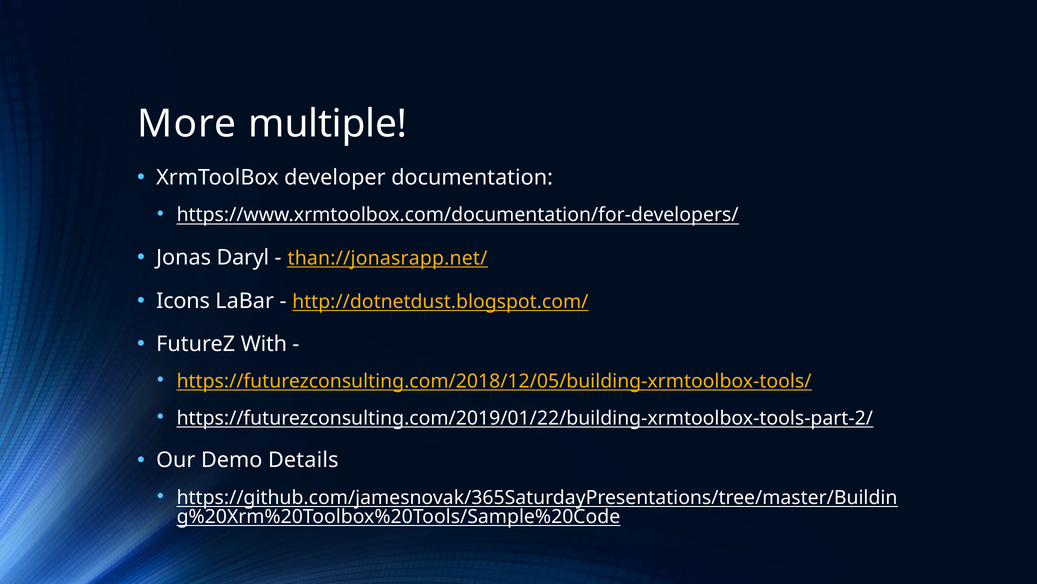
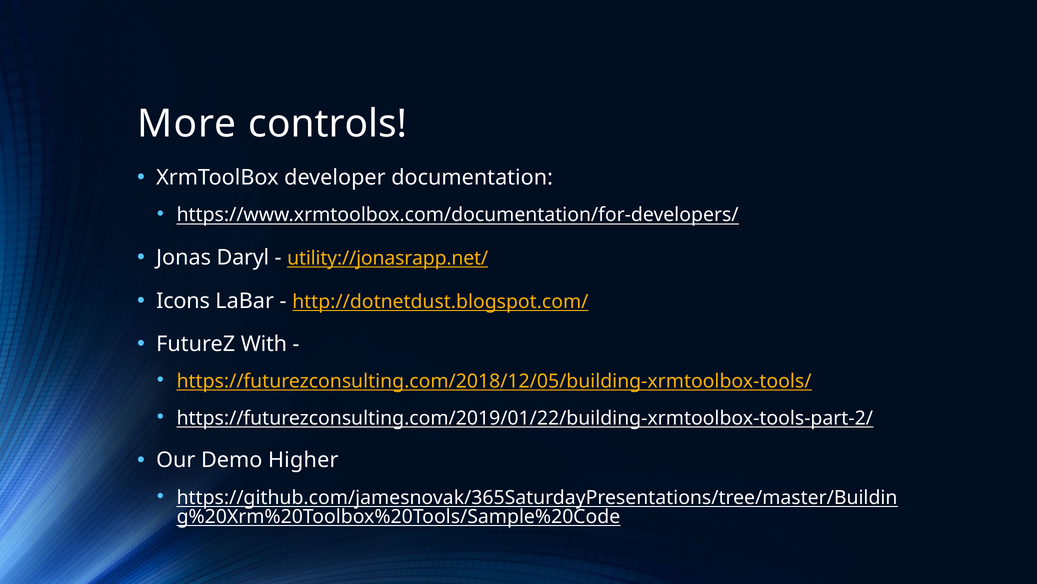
multiple: multiple -> controls
than://jonasrapp.net/: than://jonasrapp.net/ -> utility://jonasrapp.net/
Details: Details -> Higher
